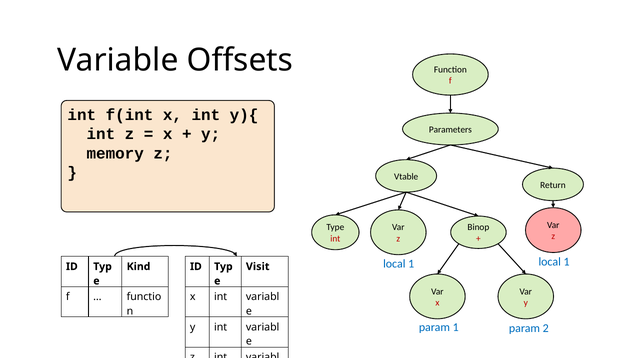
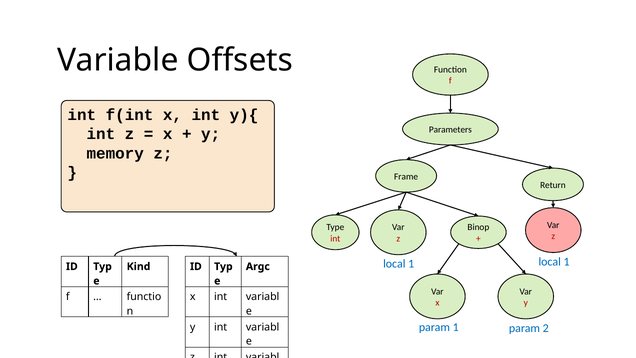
Vtable: Vtable -> Frame
Visit: Visit -> Argc
